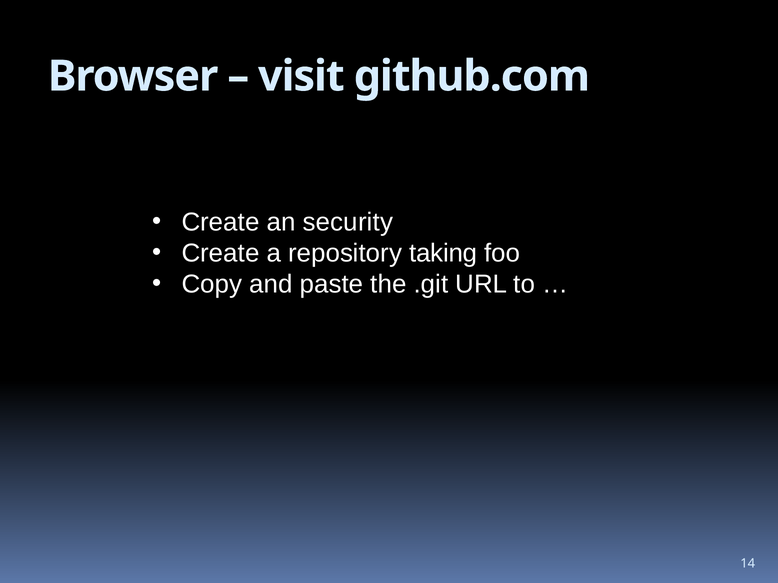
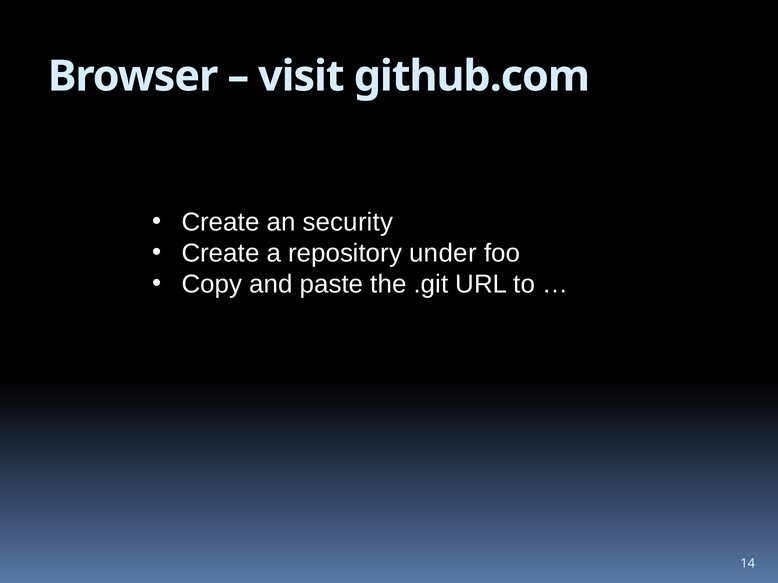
taking: taking -> under
